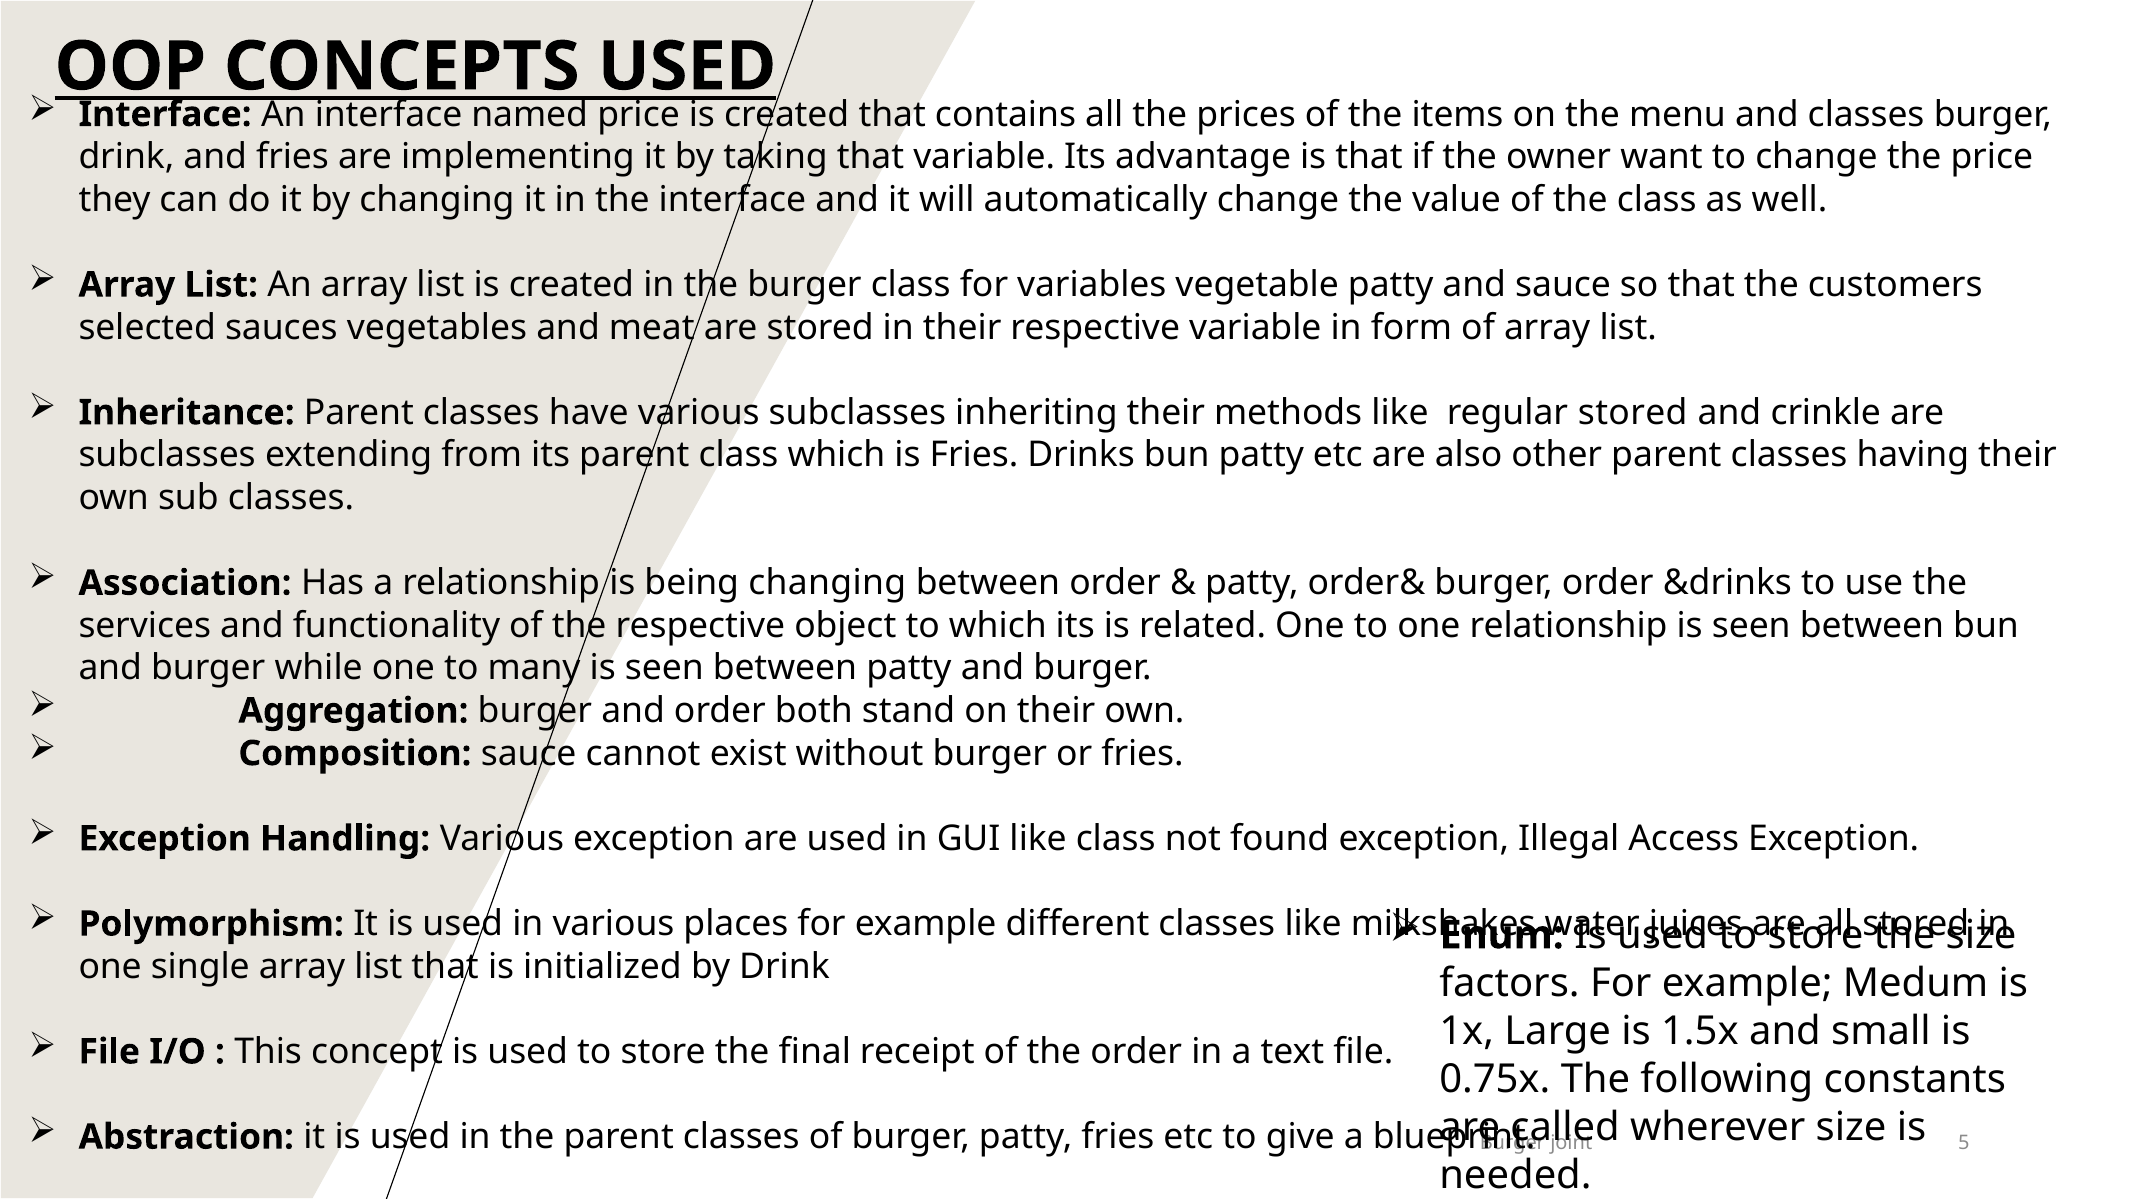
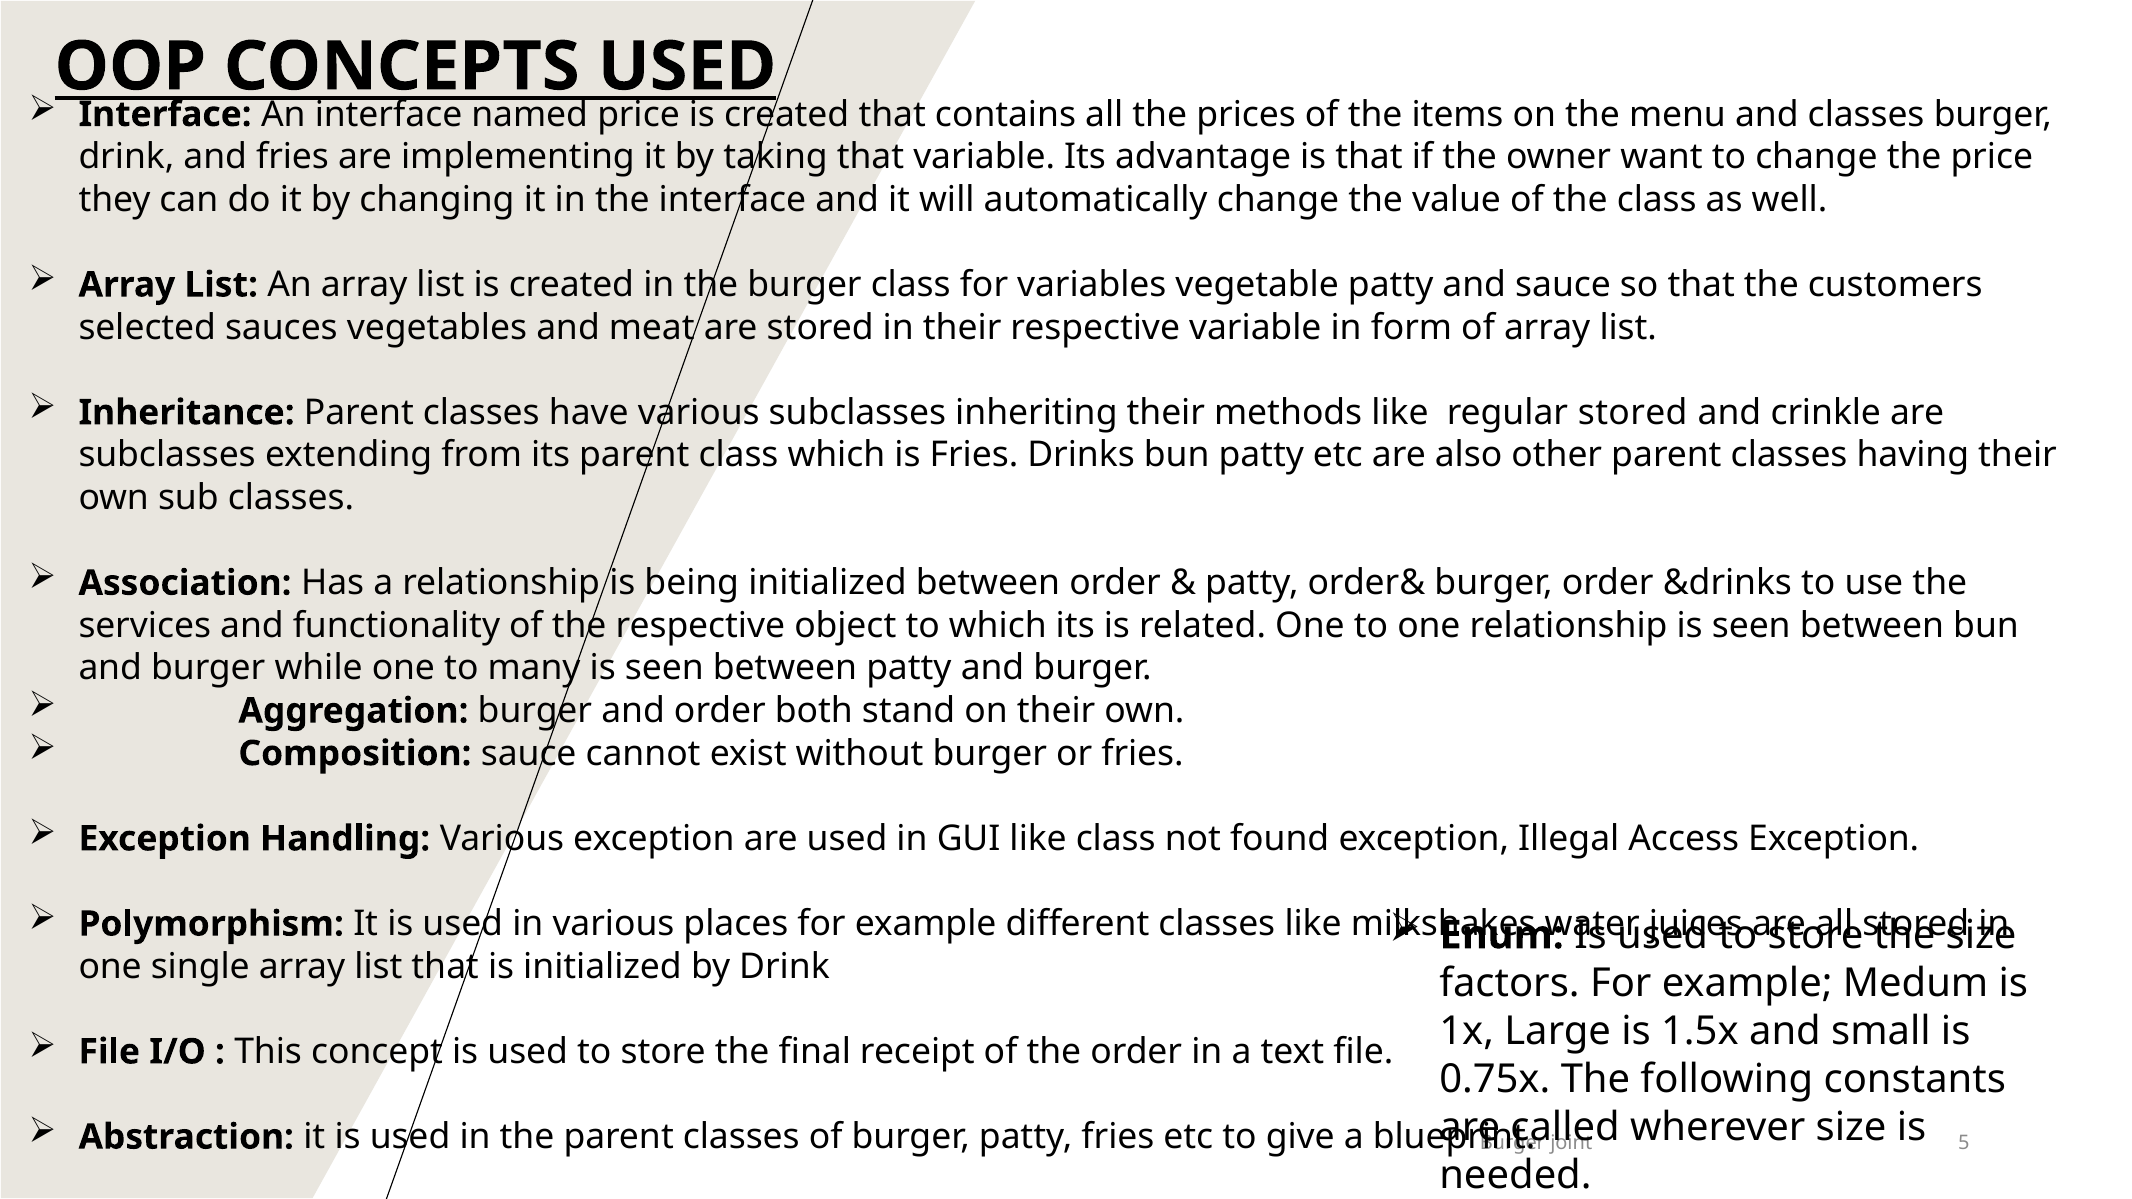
being changing: changing -> initialized
